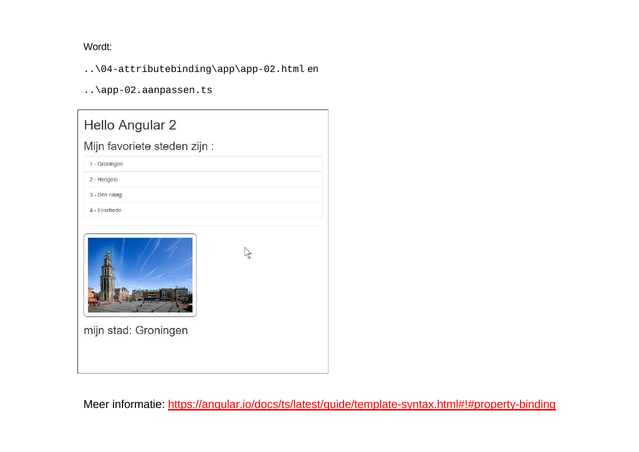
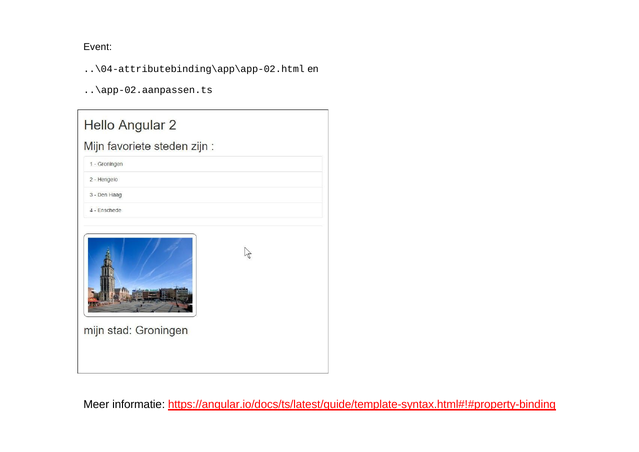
Wordt: Wordt -> Event
